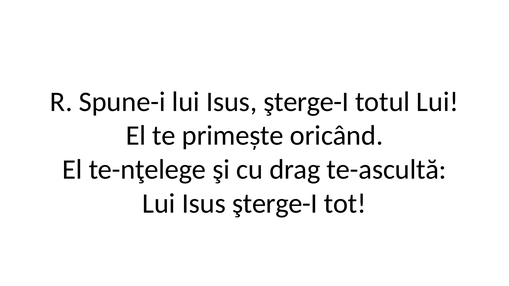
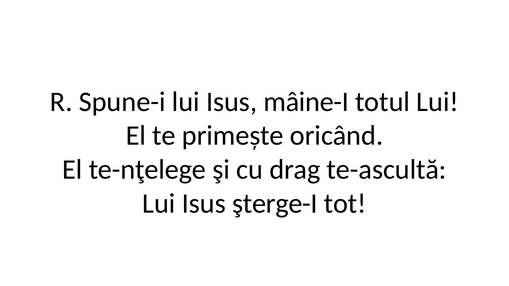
Spune-i lui Isus şterge-I: şterge-I -> mâine-I
